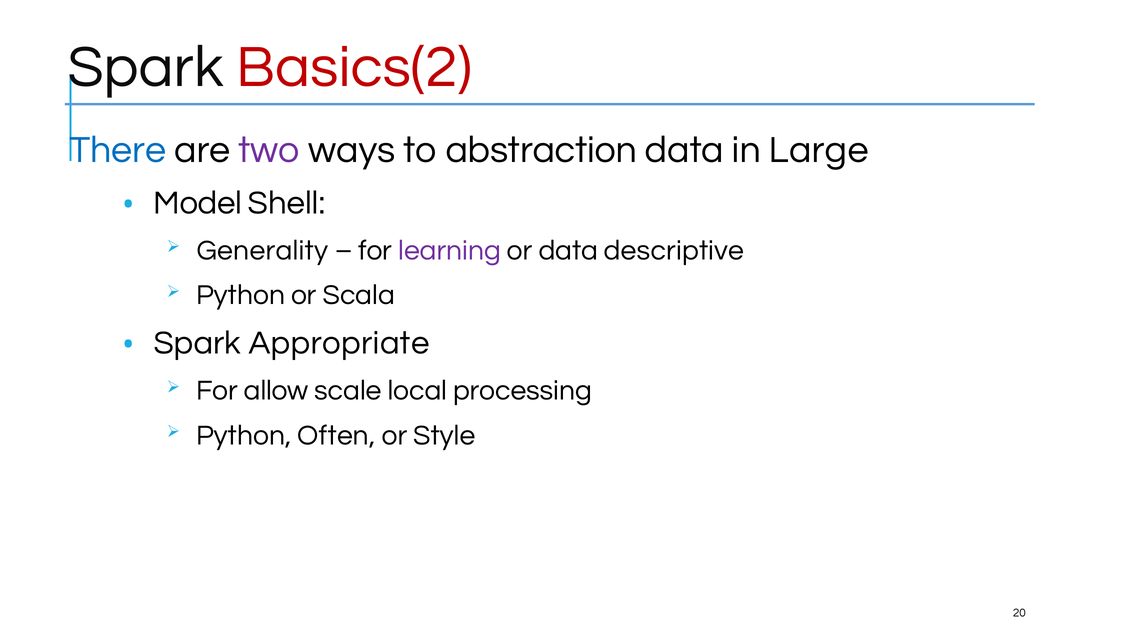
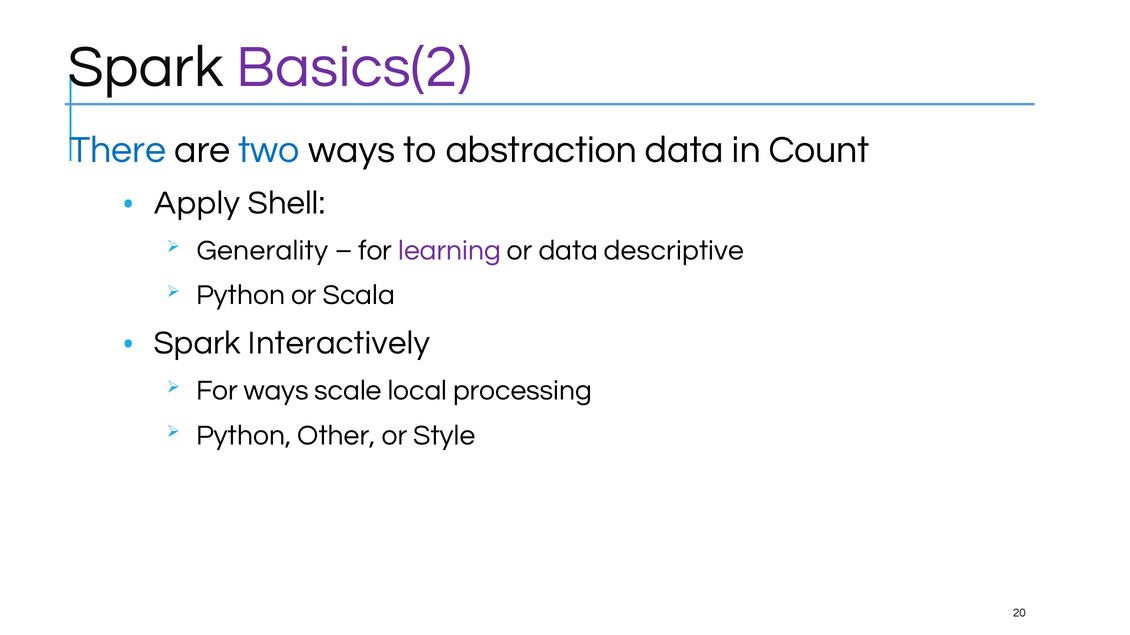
Basics(2 colour: red -> purple
two colour: purple -> blue
Large: Large -> Count
Model: Model -> Apply
Appropriate: Appropriate -> Interactively
For allow: allow -> ways
Often: Often -> Other
